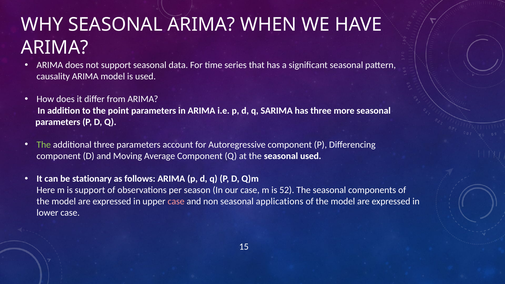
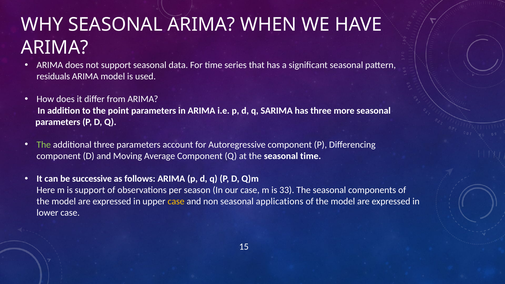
causality: causality -> residuals
seasonal used: used -> time
stationary: stationary -> successive
52: 52 -> 33
case at (176, 201) colour: pink -> yellow
